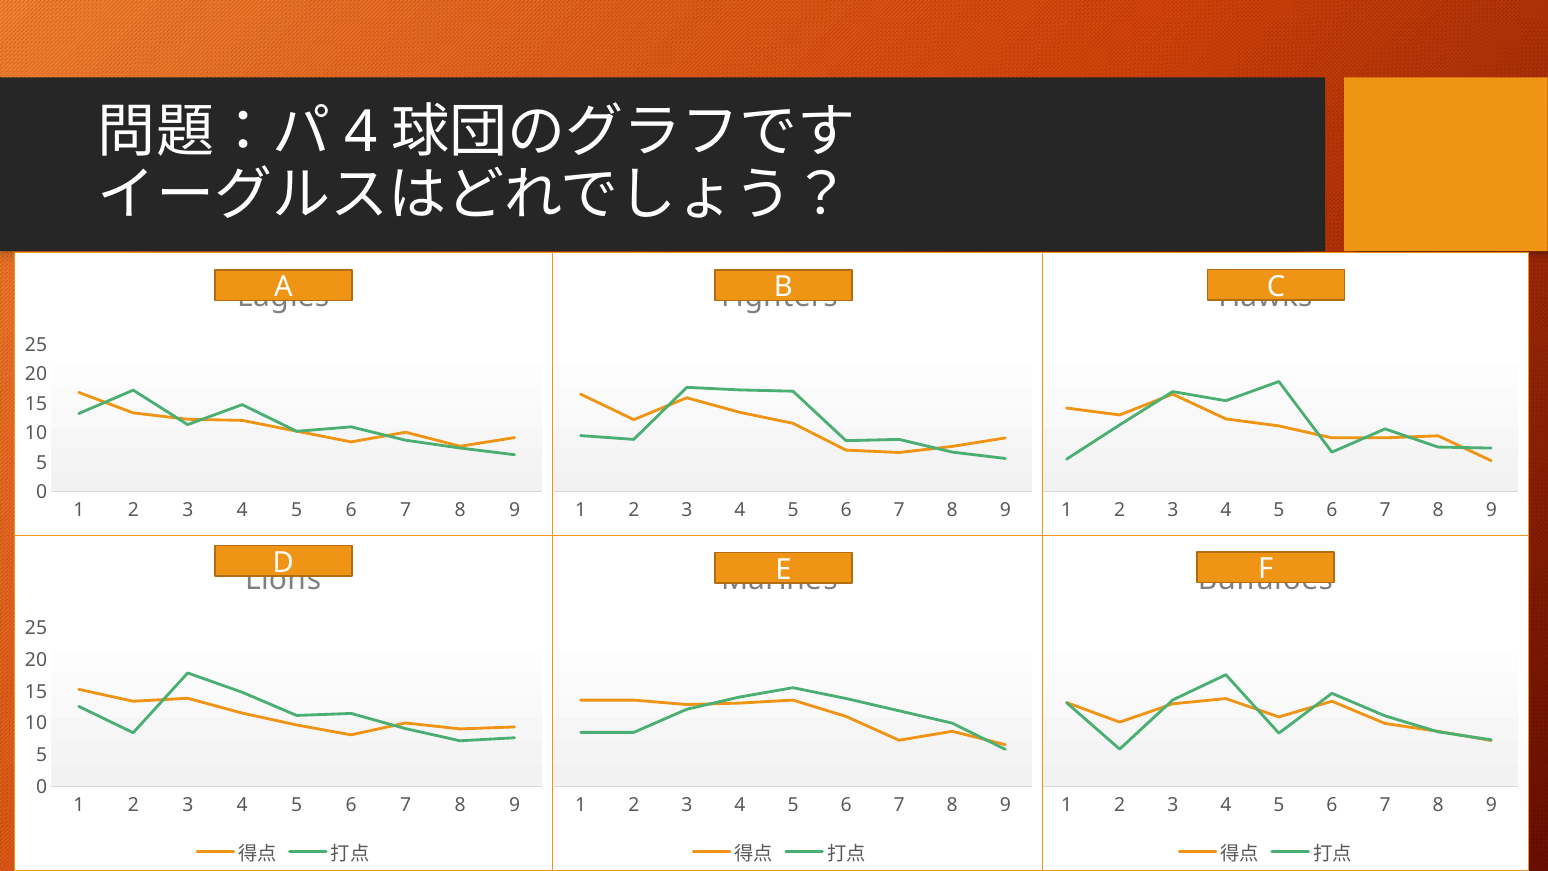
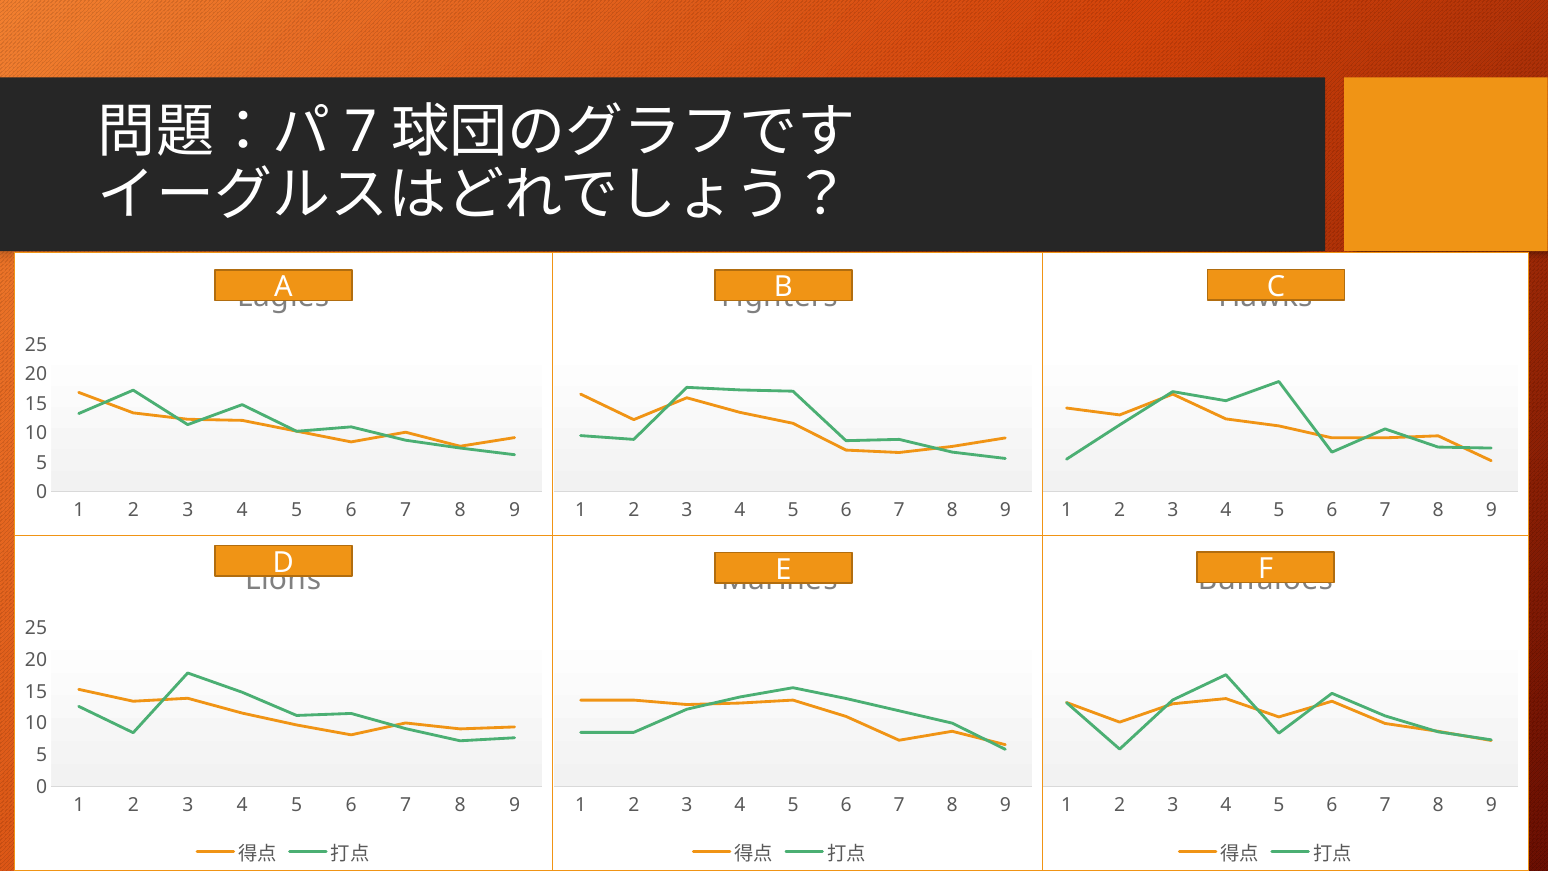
4 at (361, 133): 4 -> 7
